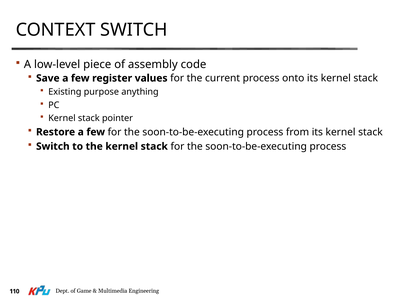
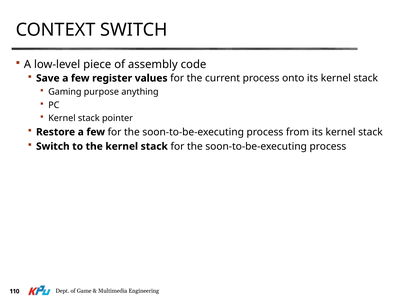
Existing: Existing -> Gaming
